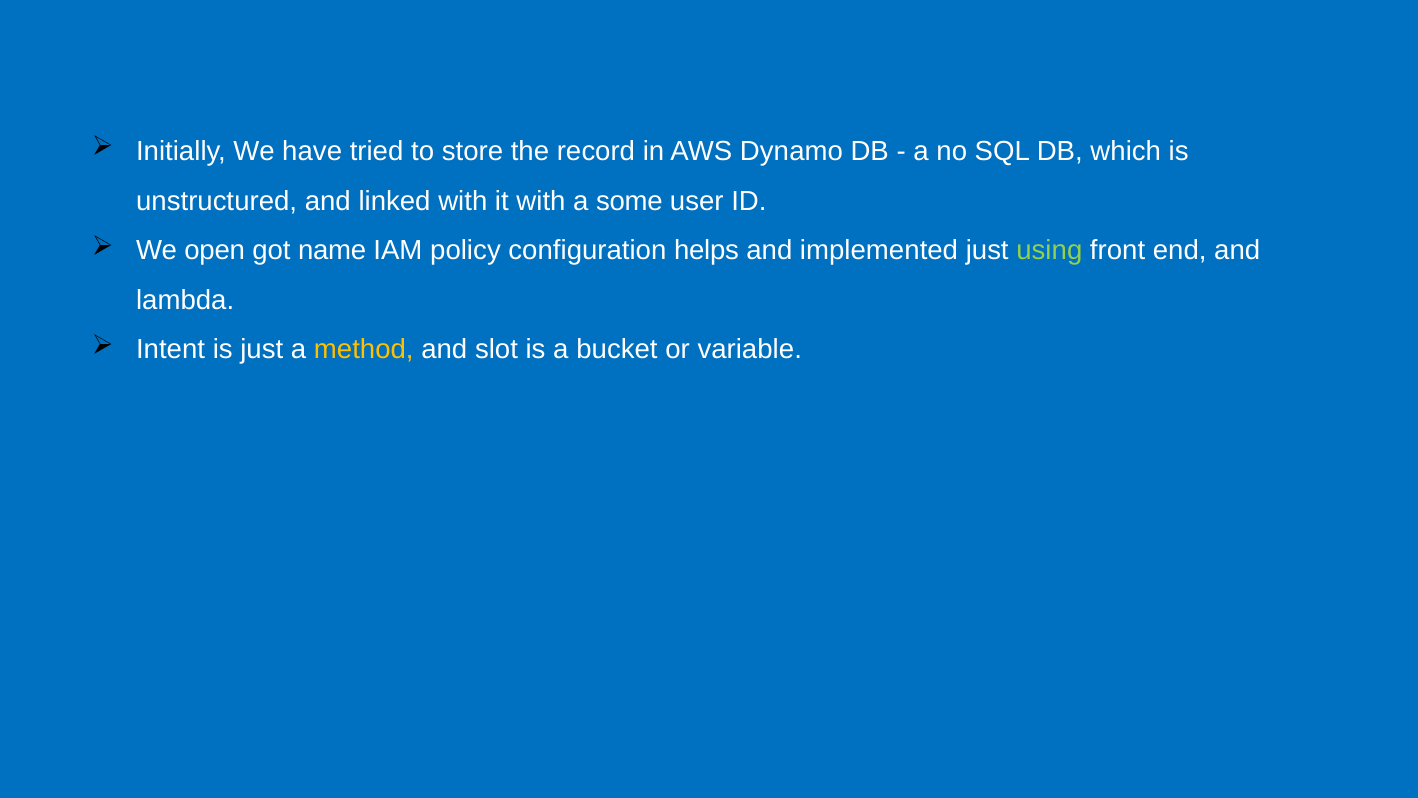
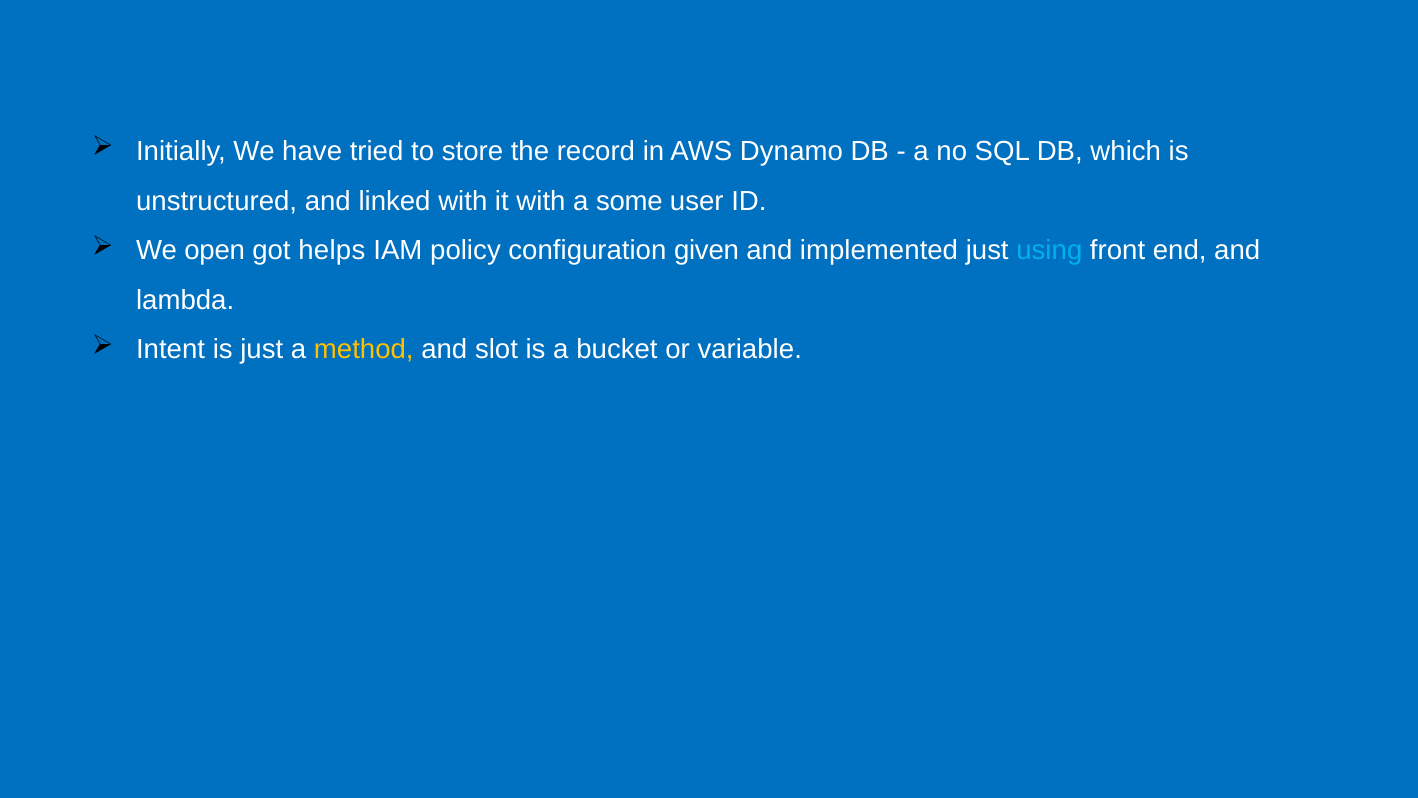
name: name -> helps
helps: helps -> given
using colour: light green -> light blue
